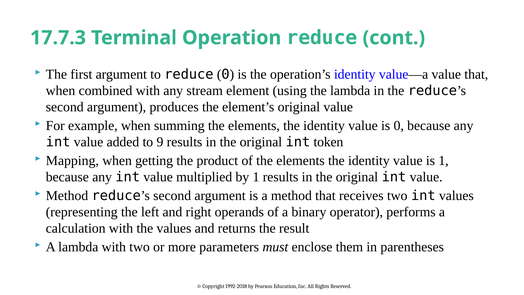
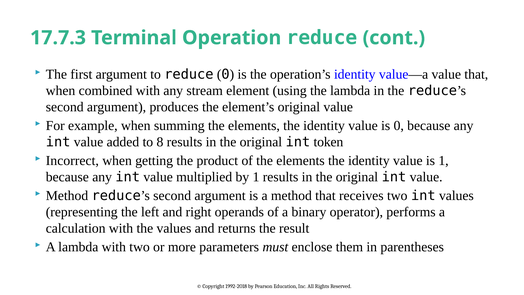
9: 9 -> 8
Mapping: Mapping -> Incorrect
